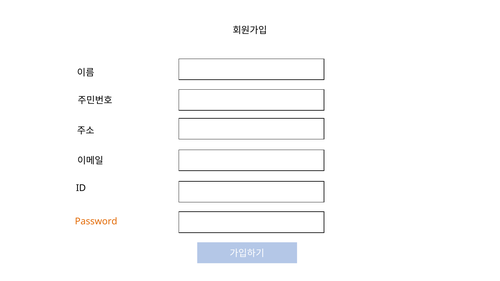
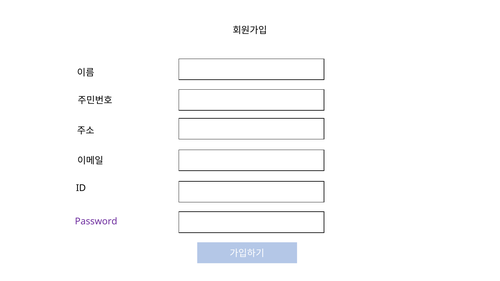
Password colour: orange -> purple
